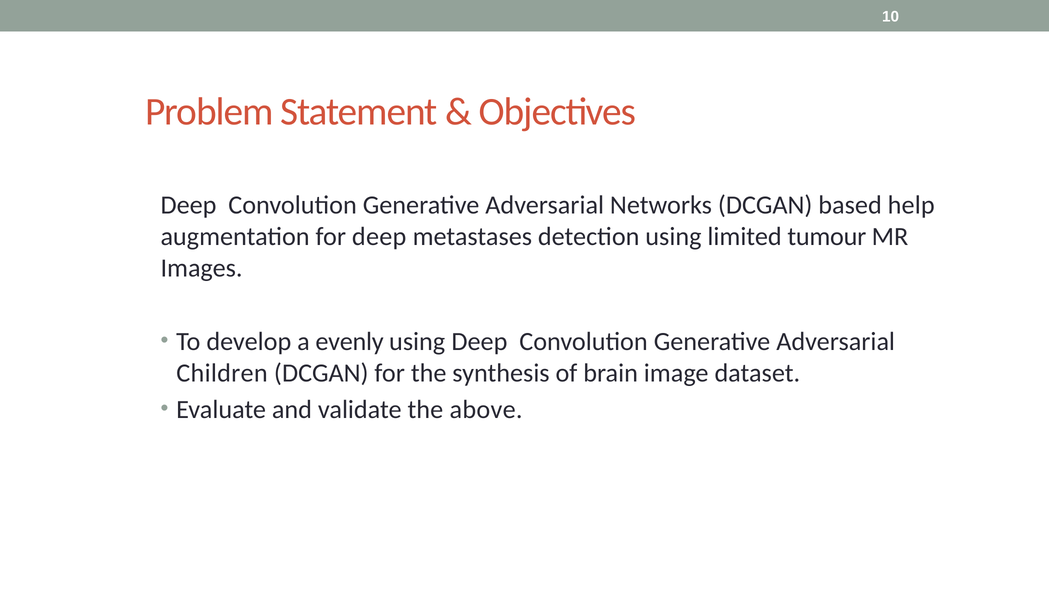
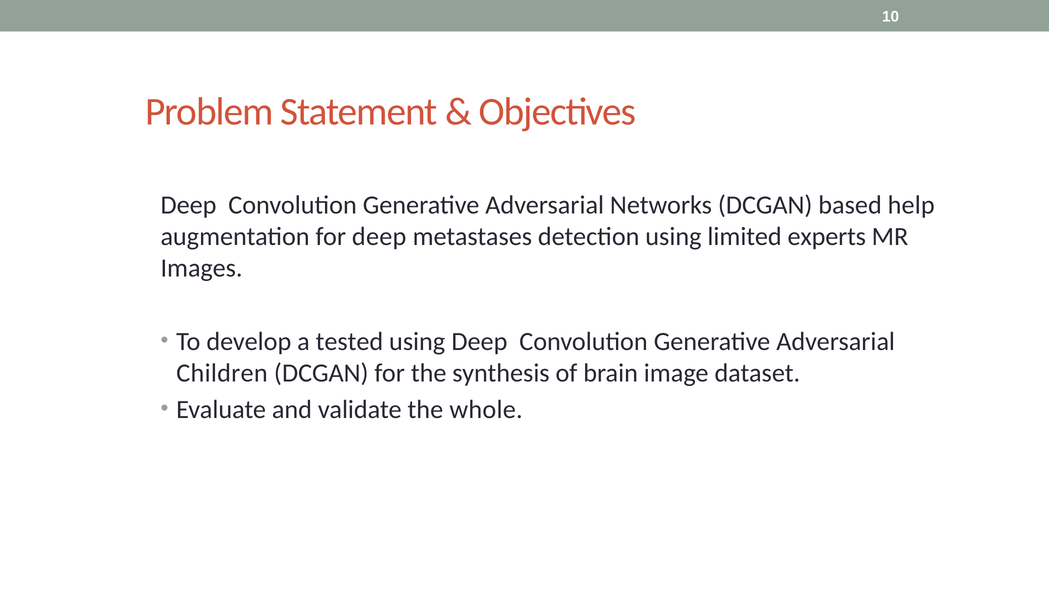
tumour: tumour -> experts
evenly: evenly -> tested
above: above -> whole
